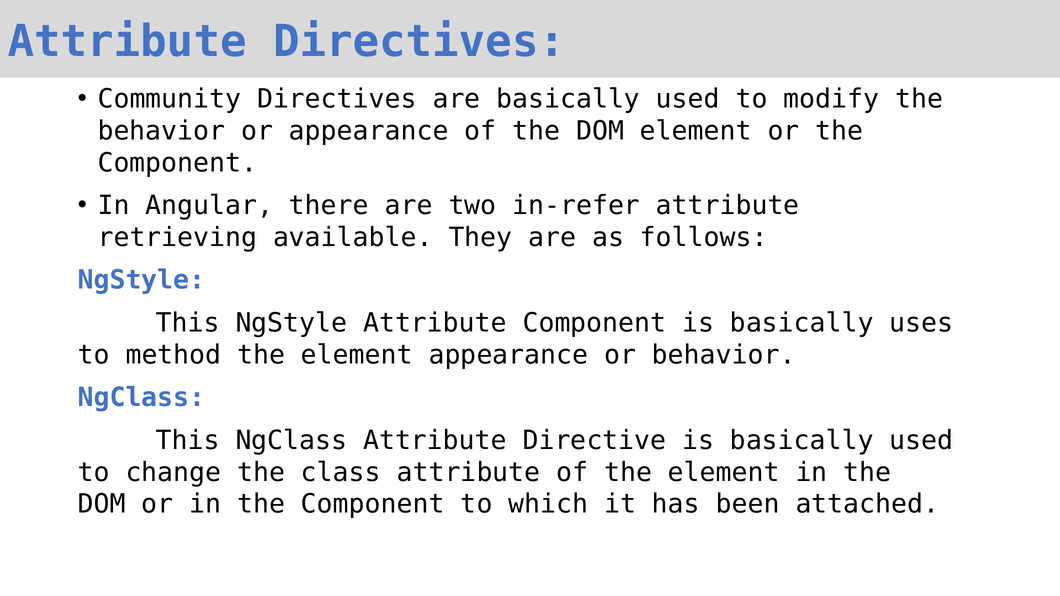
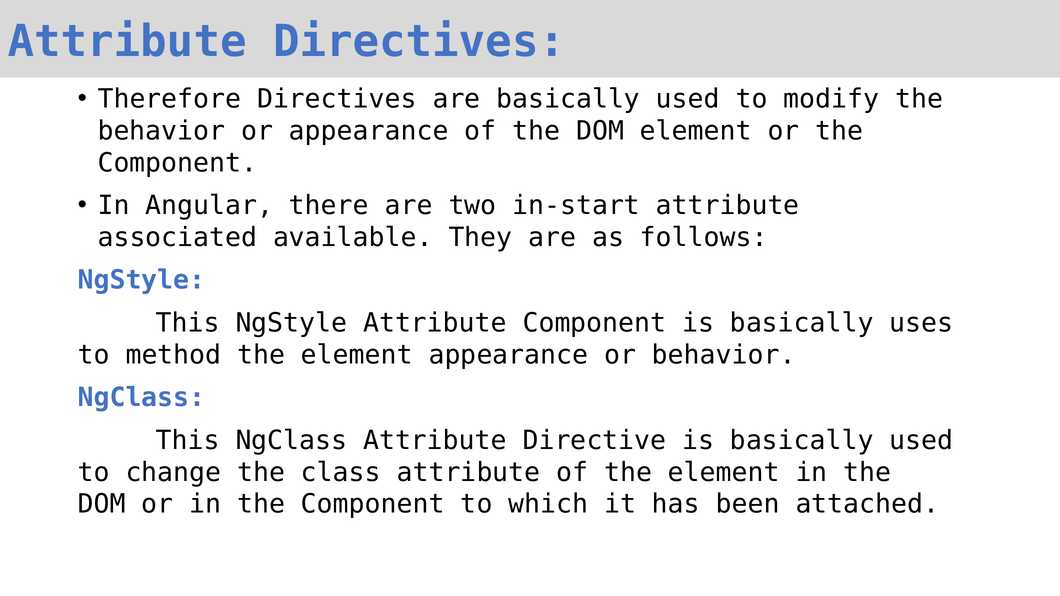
Community: Community -> Therefore
in-refer: in-refer -> in-start
retrieving: retrieving -> associated
